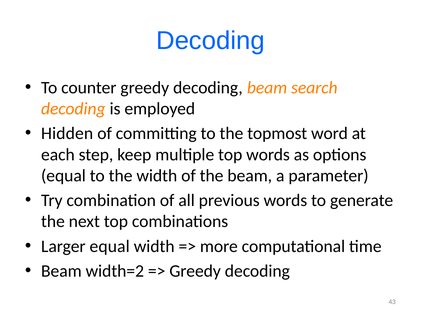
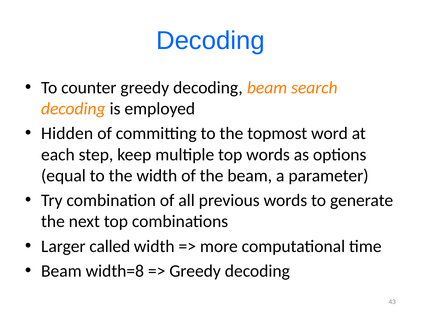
Larger equal: equal -> called
width=2: width=2 -> width=8
